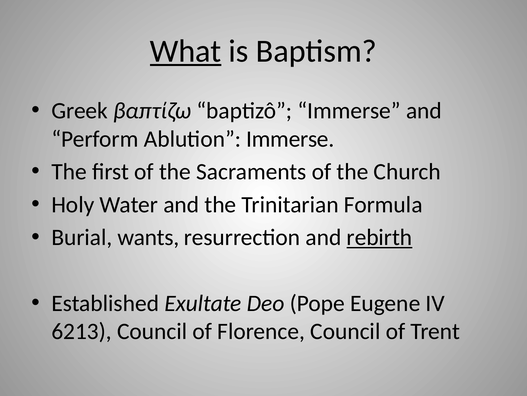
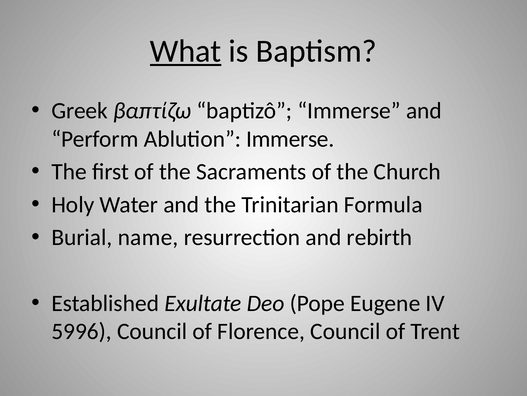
wants: wants -> name
rebirth underline: present -> none
6213: 6213 -> 5996
